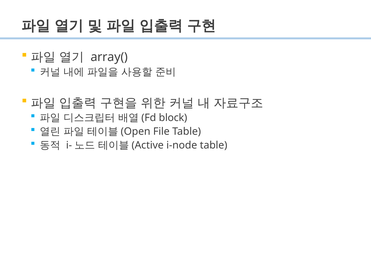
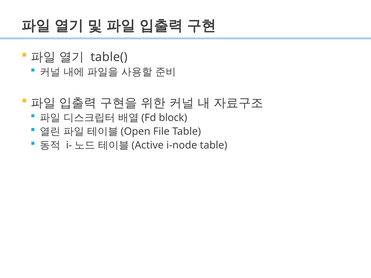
array(: array( -> table(
